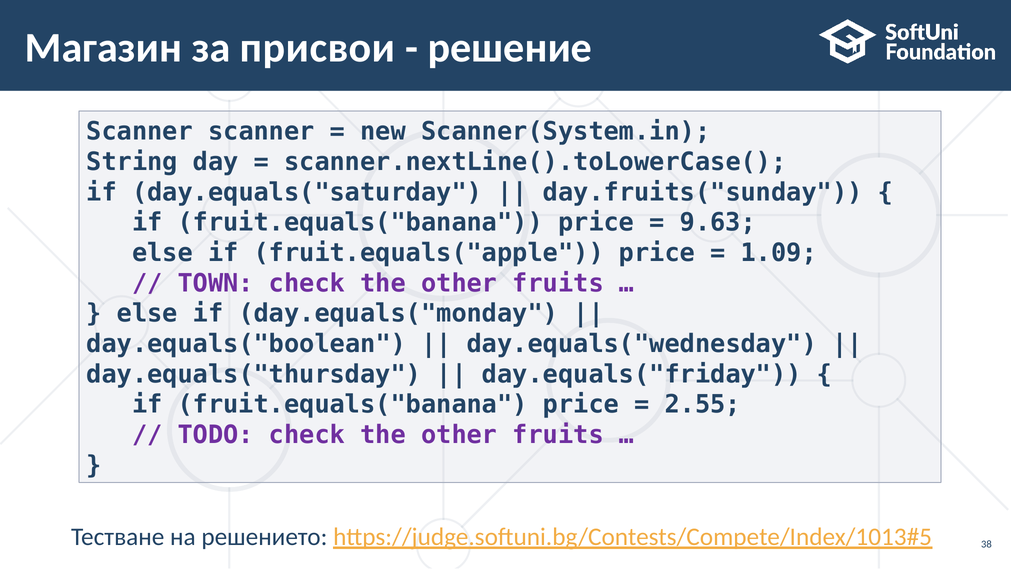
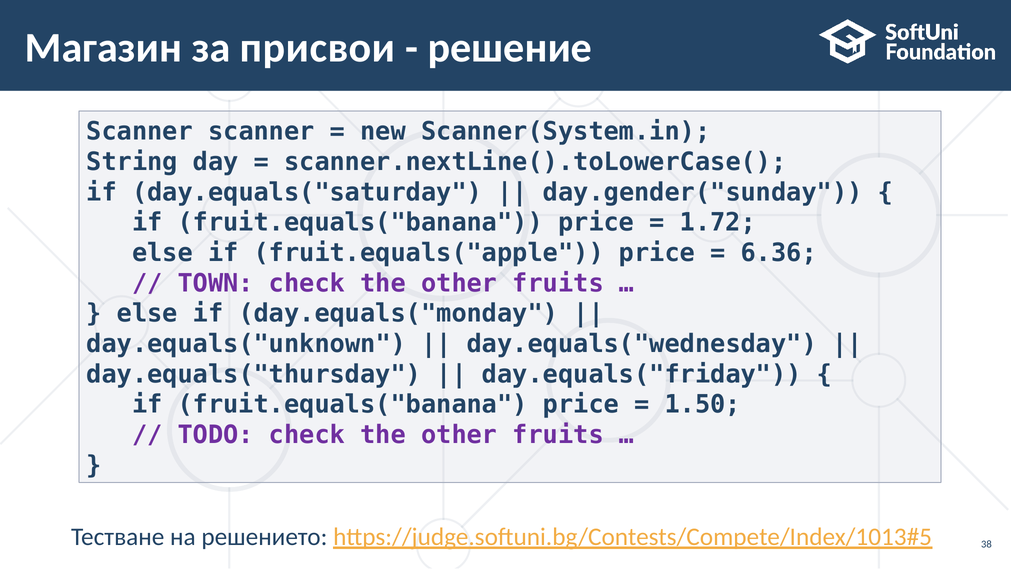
day.fruits("sunday: day.fruits("sunday -> day.gender("sunday
9.63: 9.63 -> 1.72
1.09: 1.09 -> 6.36
day.equals("boolean: day.equals("boolean -> day.equals("unknown
2.55: 2.55 -> 1.50
